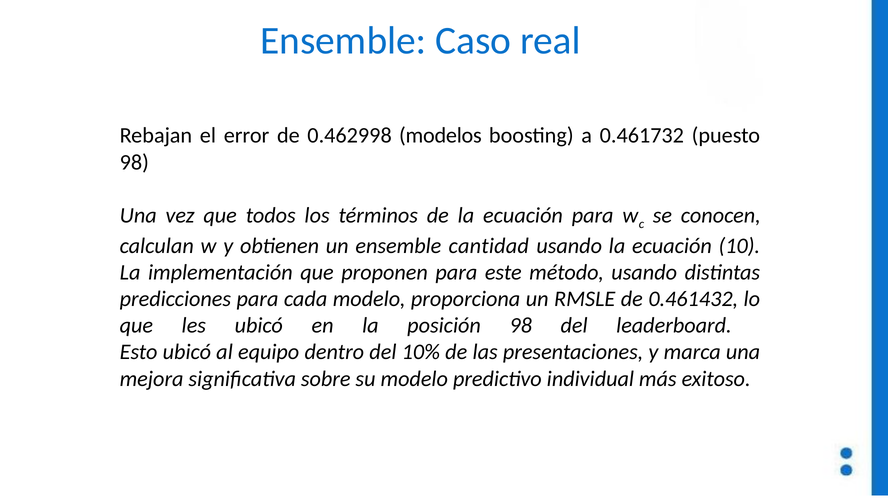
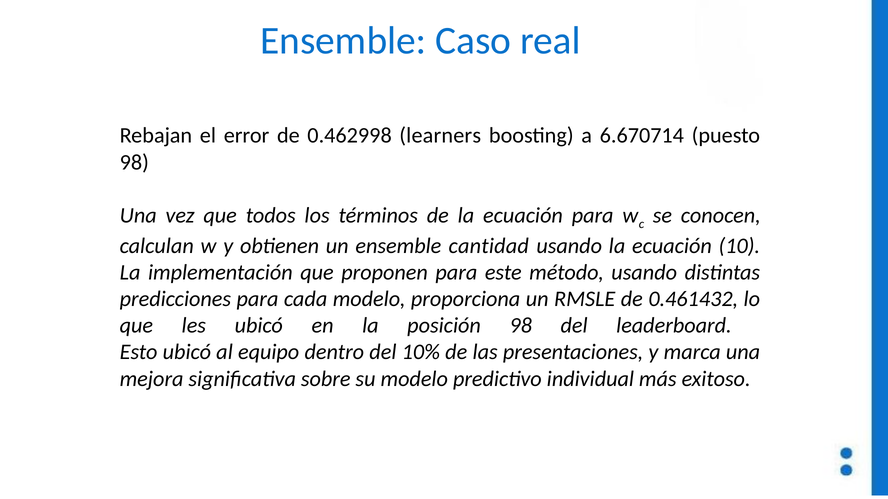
modelos: modelos -> learners
0.461732: 0.461732 -> 6.670714
